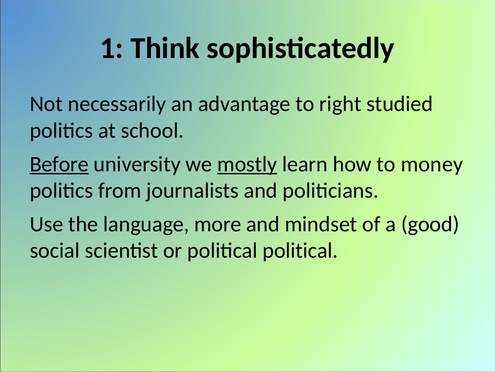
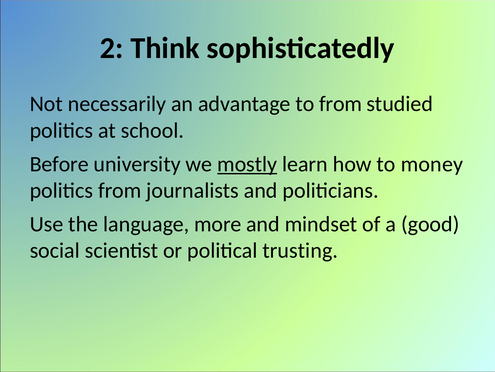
1: 1 -> 2
to right: right -> from
Before underline: present -> none
political political: political -> trusting
